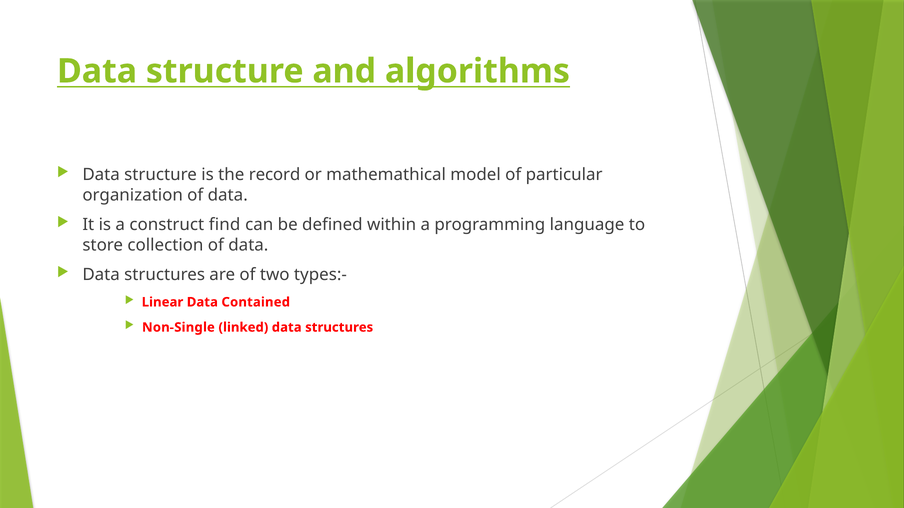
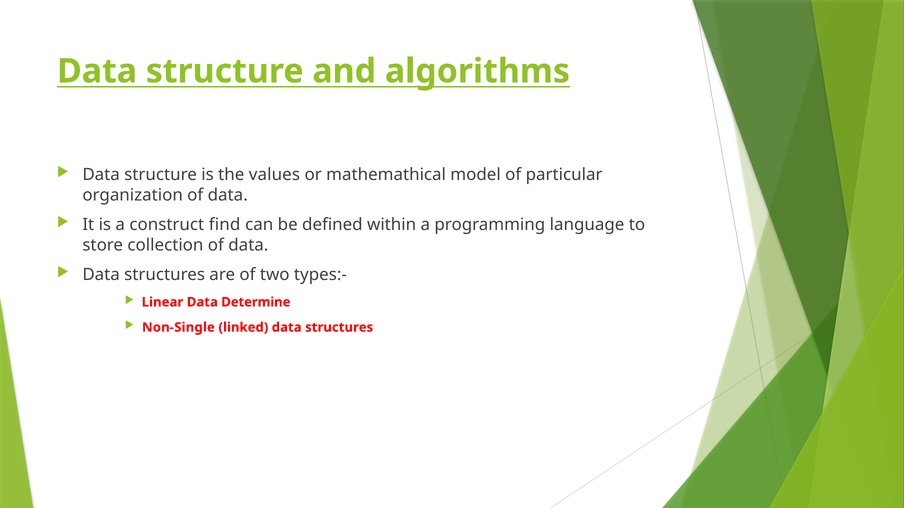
record: record -> values
Contained: Contained -> Determine
